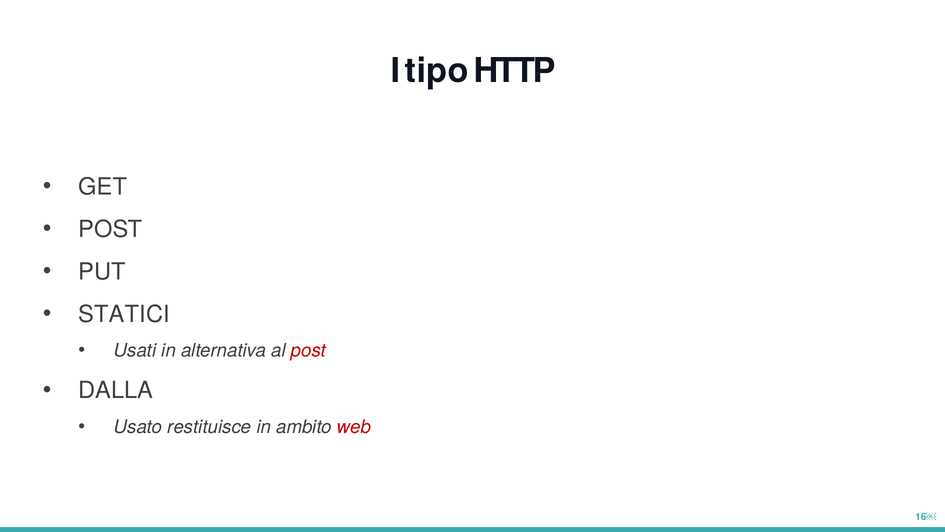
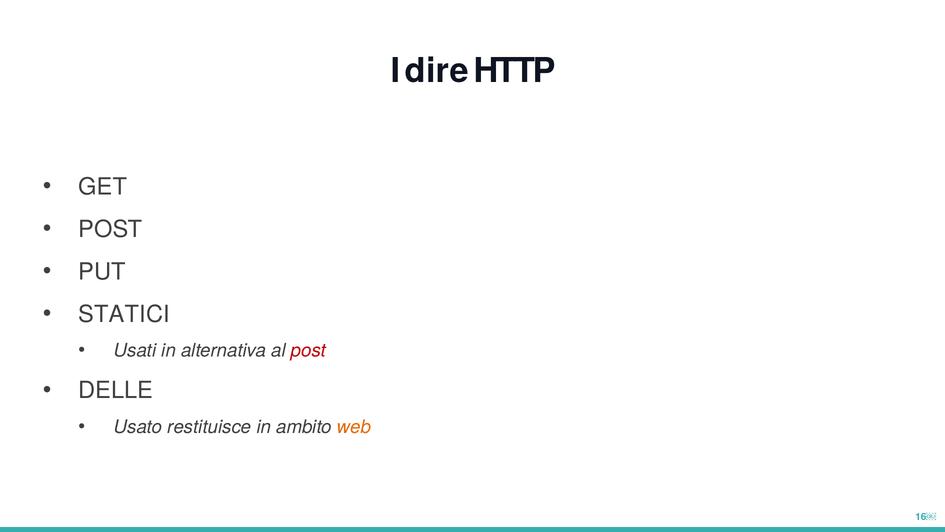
tipo: tipo -> dire
DALLA: DALLA -> DELLE
web colour: red -> orange
